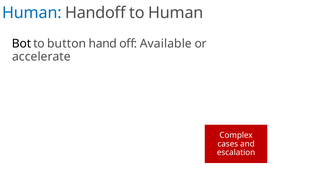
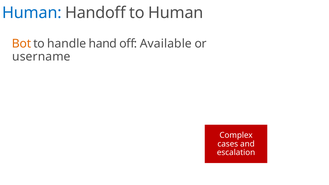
Bot colour: black -> orange
button: button -> handle
accelerate: accelerate -> username
